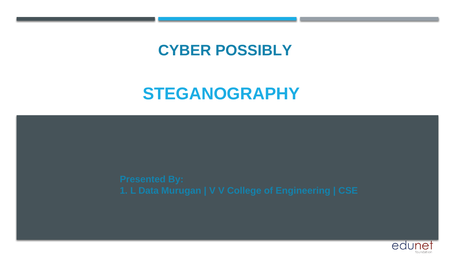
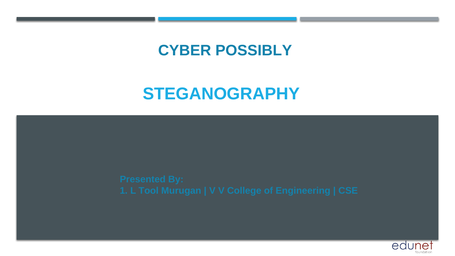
Data: Data -> Tool
